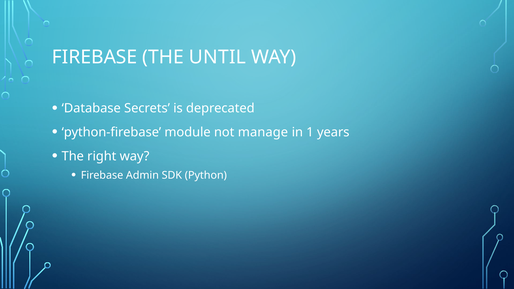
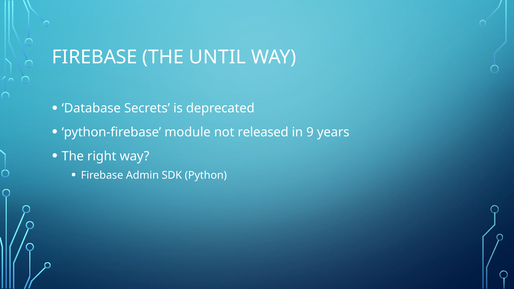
manage: manage -> released
1: 1 -> 9
